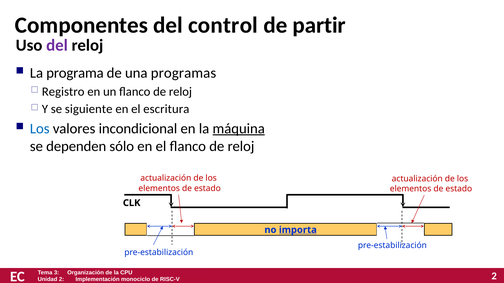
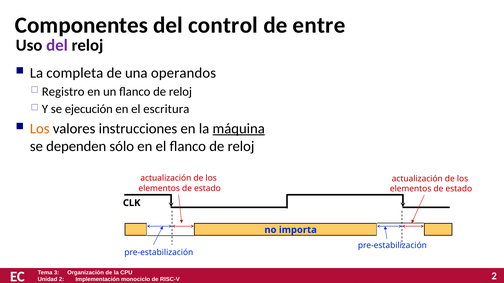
partir: partir -> entre
programa: programa -> completa
programas: programas -> operandos
siguiente: siguiente -> ejecución
Los at (40, 129) colour: blue -> orange
incondicional: incondicional -> instrucciones
importa underline: present -> none
